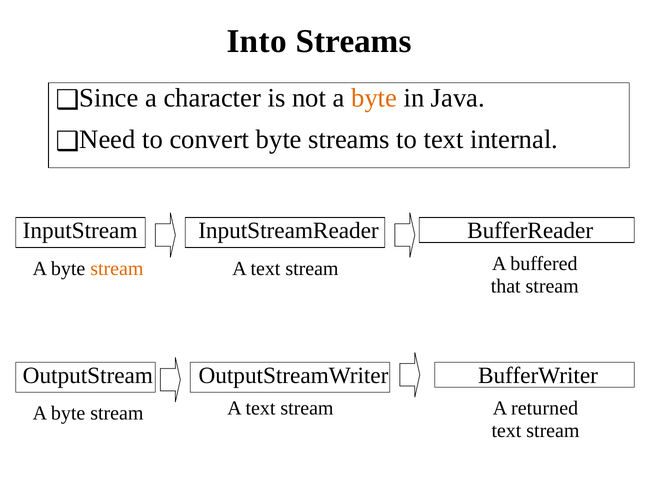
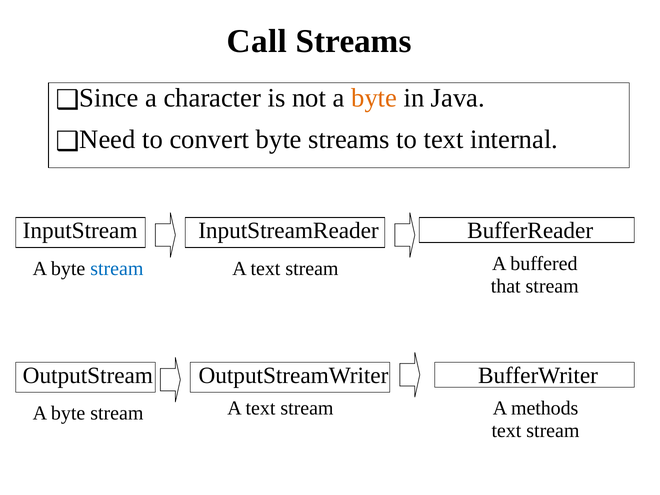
Into: Into -> Call
stream at (117, 269) colour: orange -> blue
returned: returned -> methods
